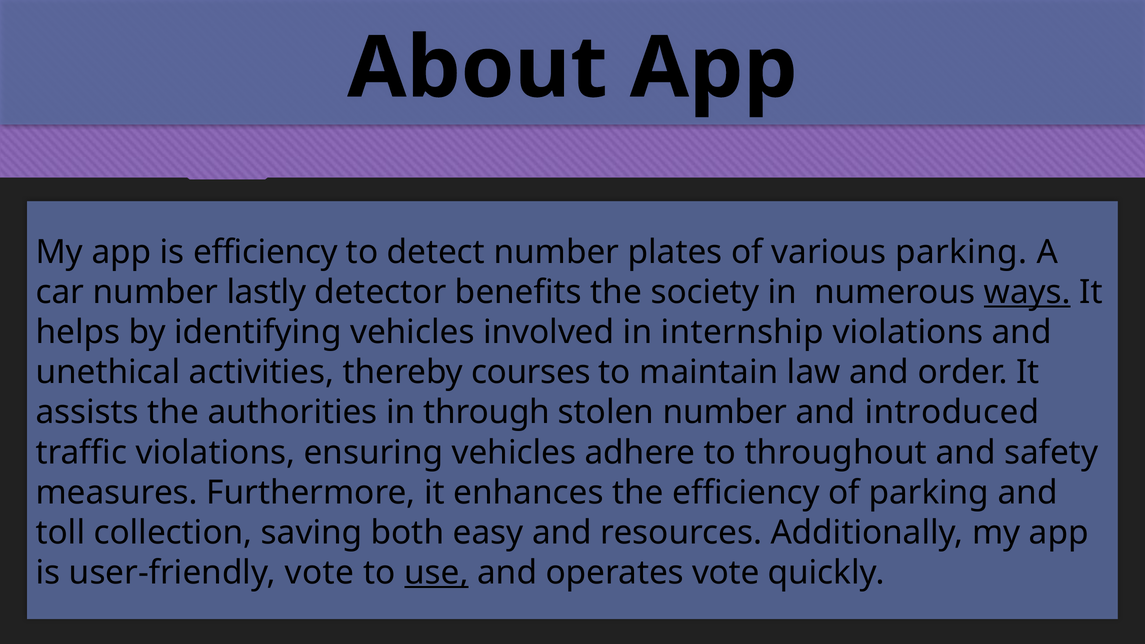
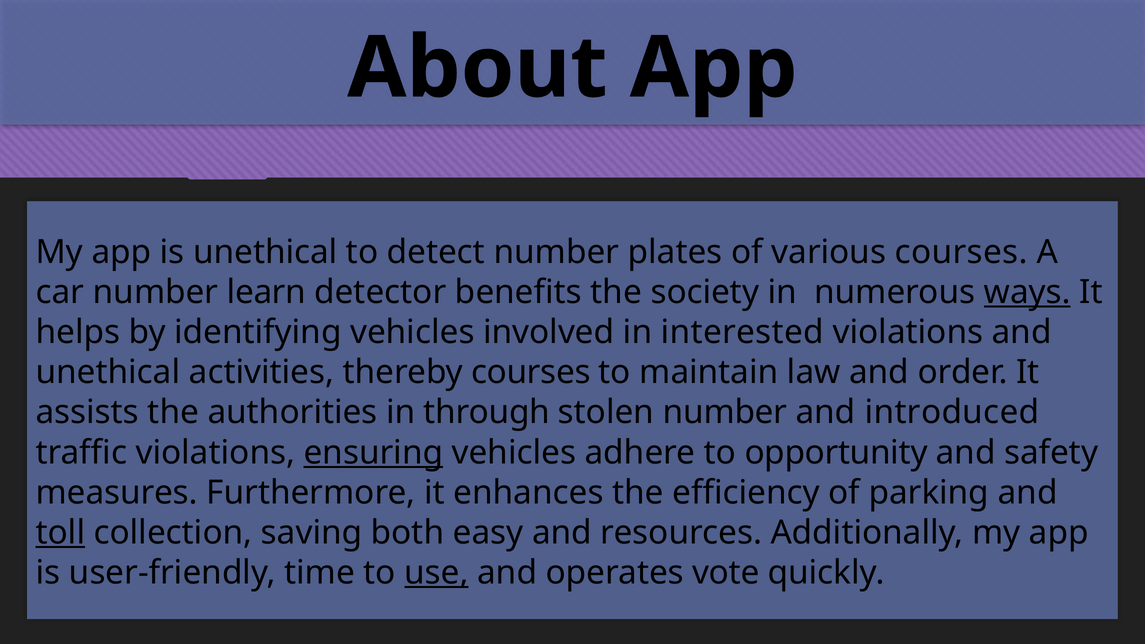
is efficiency: efficiency -> unethical
various parking: parking -> courses
lastly: lastly -> learn
internship: internship -> interested
ensuring underline: none -> present
throughout: throughout -> opportunity
toll underline: none -> present
user-friendly vote: vote -> time
